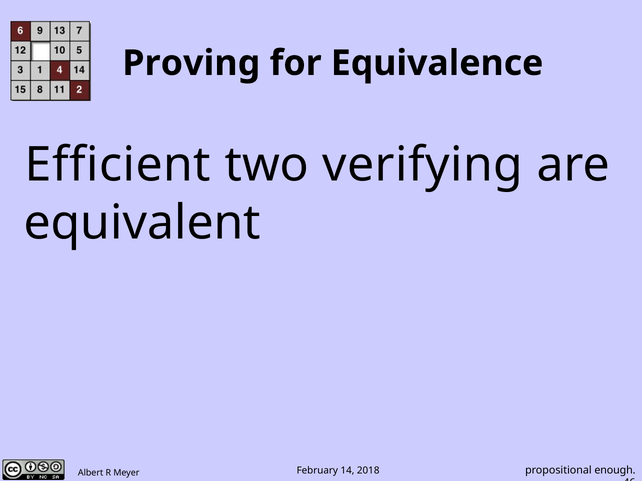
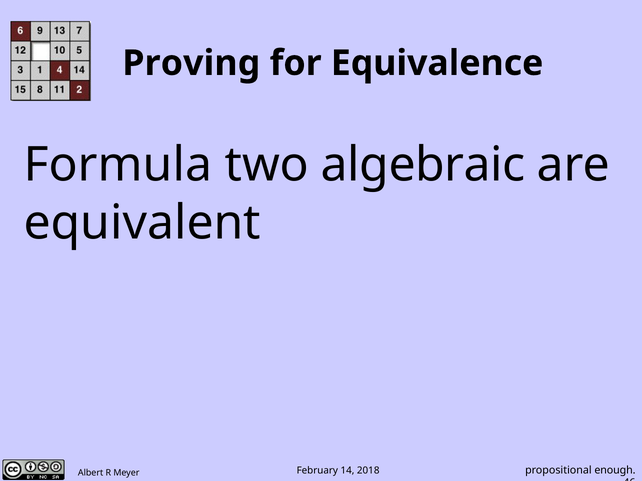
Efficient: Efficient -> Formula
verifying: verifying -> algebraic
